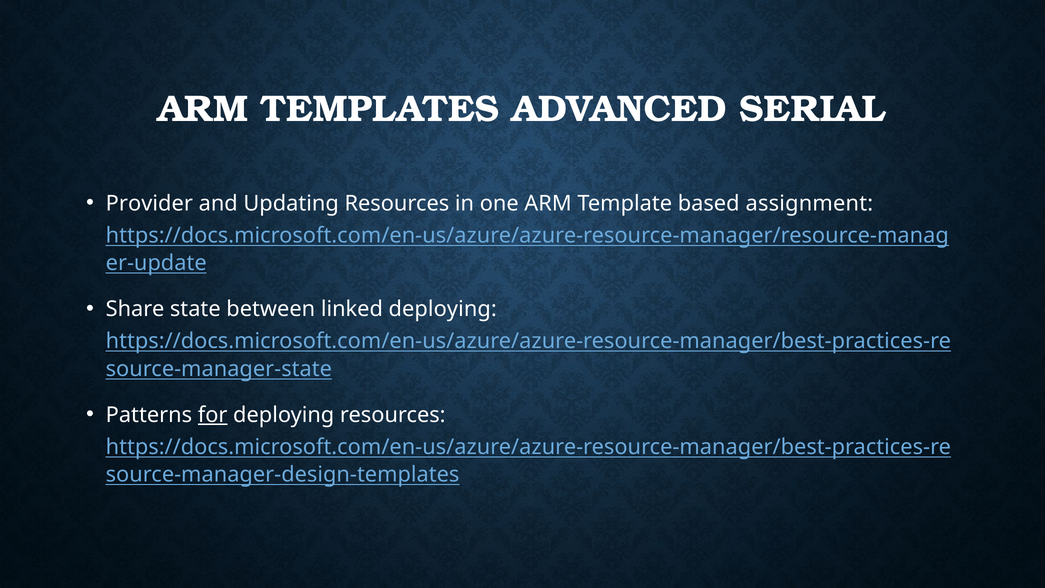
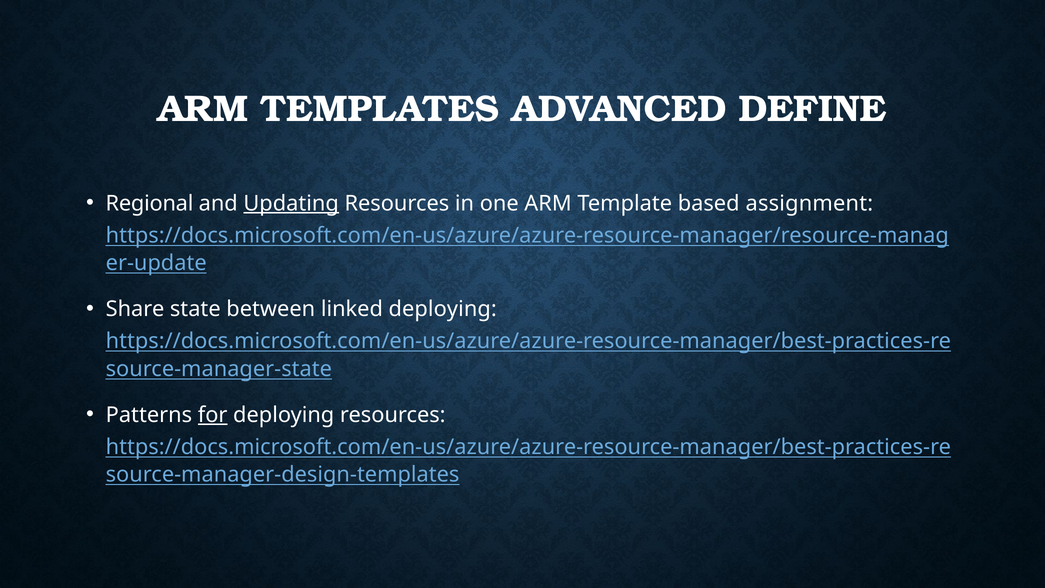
SERIAL: SERIAL -> DEFINE
Provider: Provider -> Regional
Updating underline: none -> present
